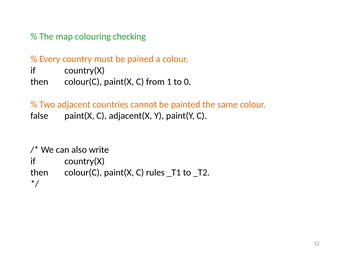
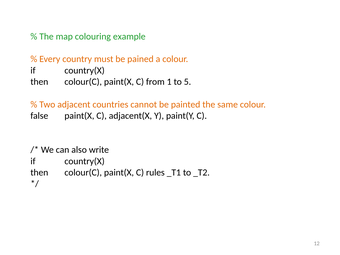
checking: checking -> example
0: 0 -> 5
